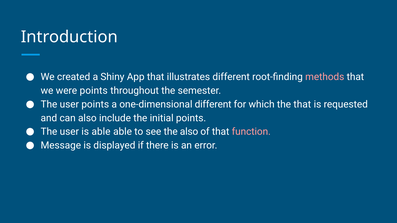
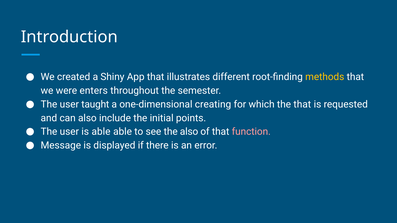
methods colour: pink -> yellow
were points: points -> enters
user points: points -> taught
one-dimensional different: different -> creating
